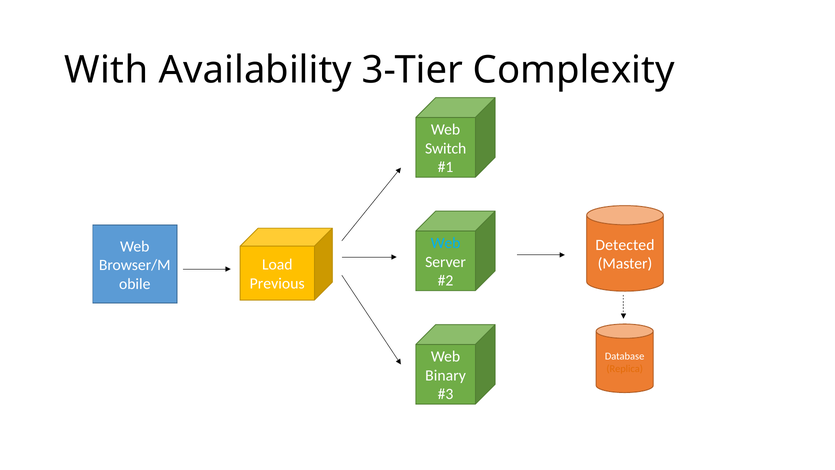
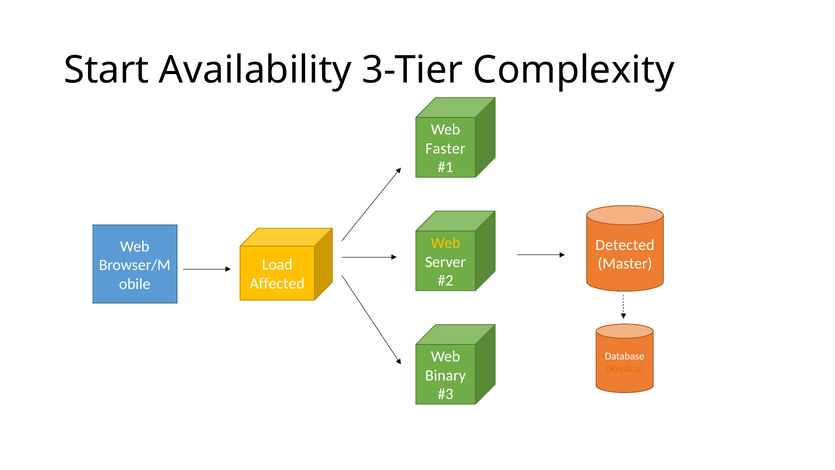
With: With -> Start
Switch: Switch -> Faster
Web at (446, 243) colour: light blue -> yellow
Previous: Previous -> Affected
